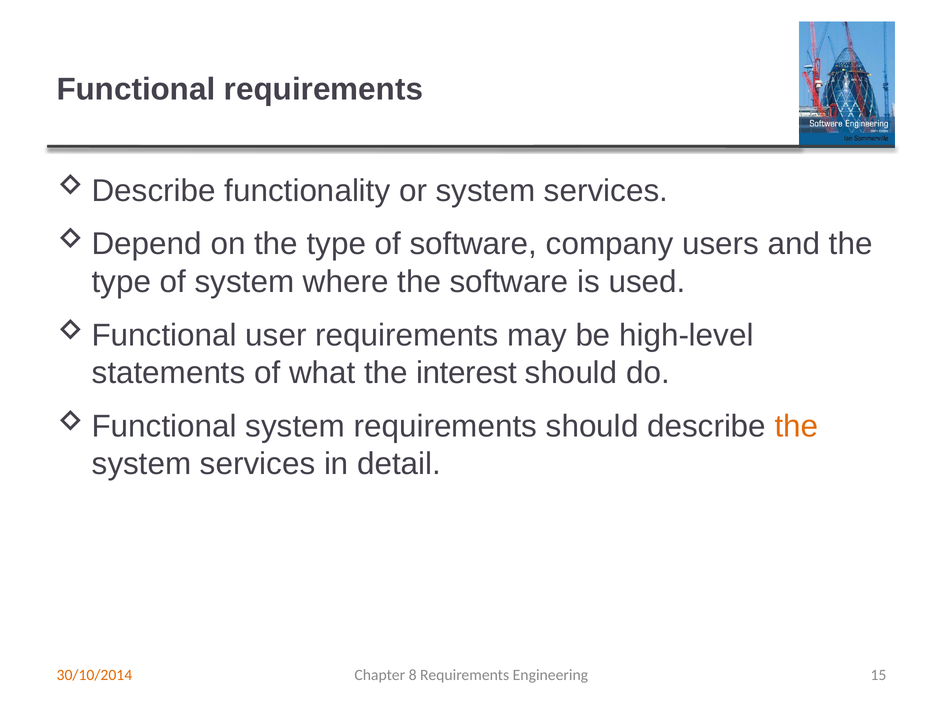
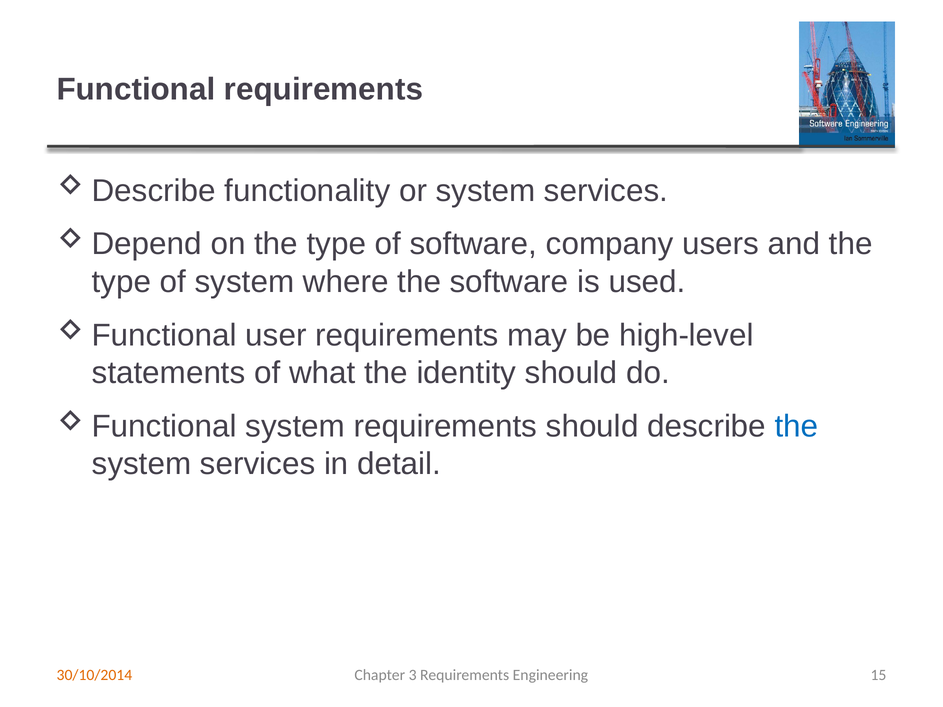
interest: interest -> identity
the at (797, 427) colour: orange -> blue
8: 8 -> 3
